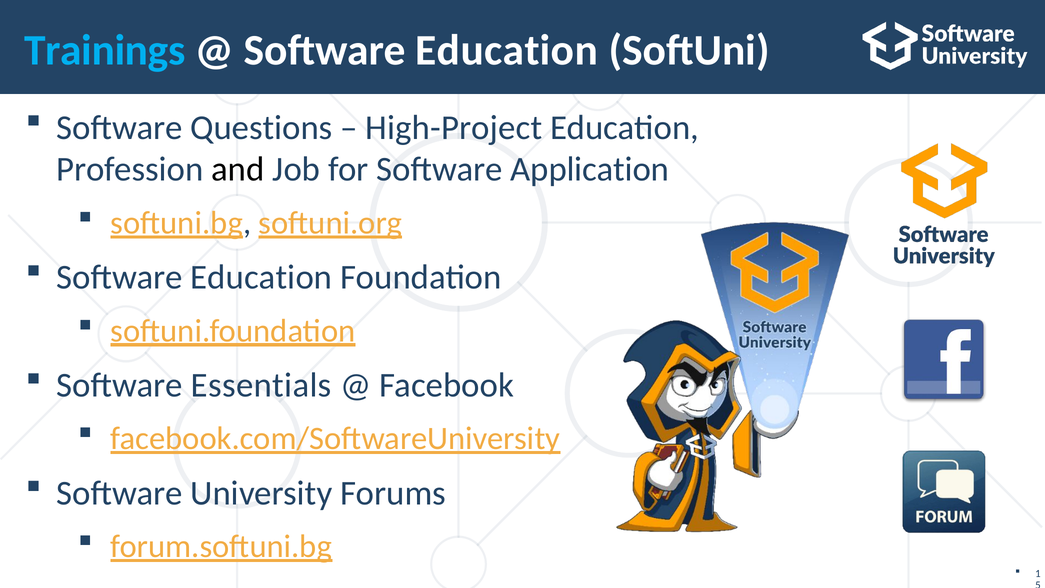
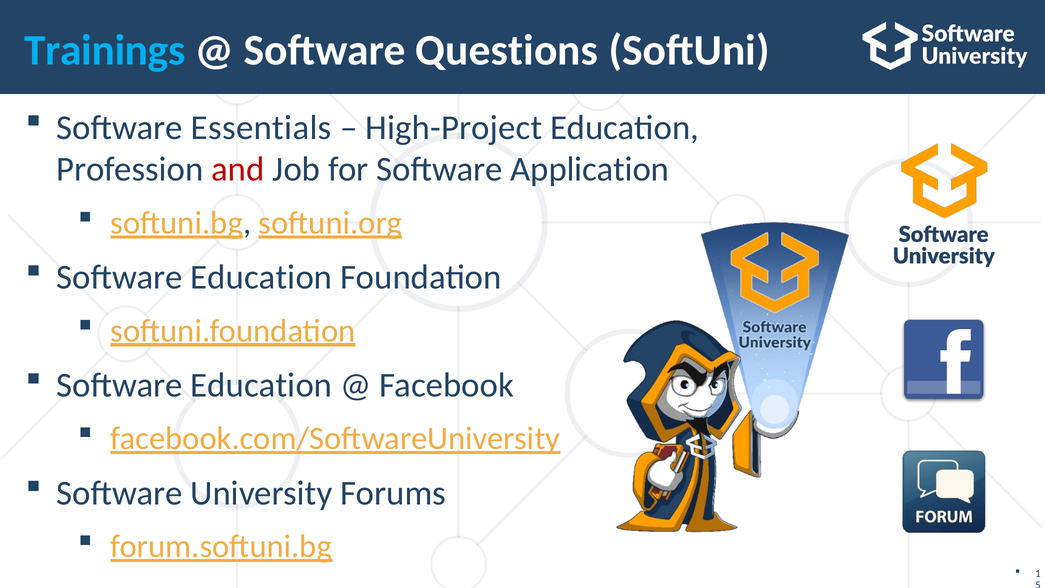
Education at (507, 50): Education -> Questions
Questions: Questions -> Essentials
and colour: black -> red
Essentials at (261, 385): Essentials -> Education
